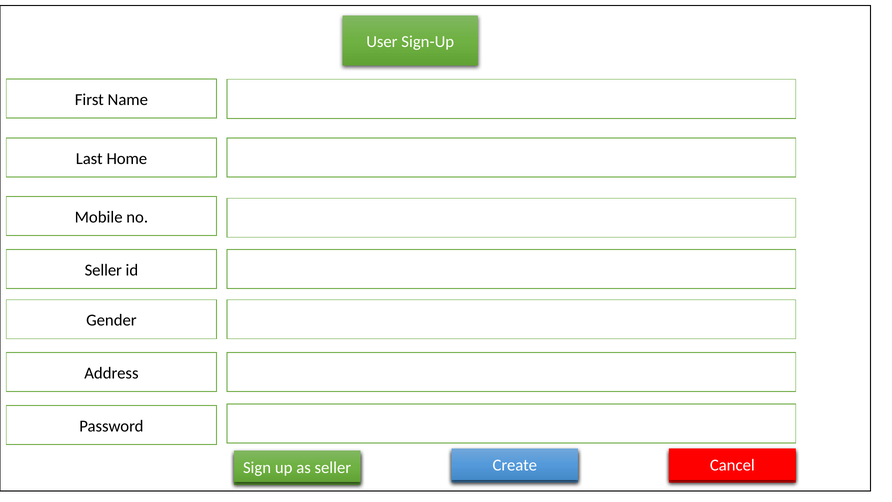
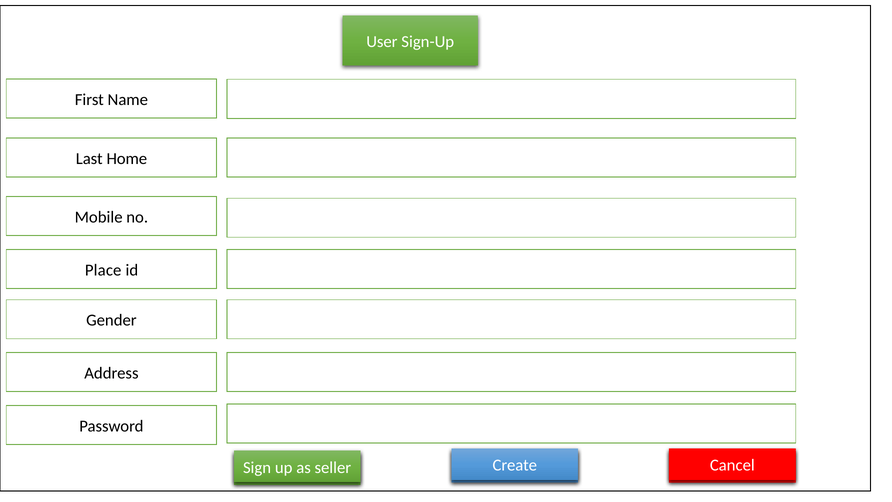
Seller at (103, 270): Seller -> Place
